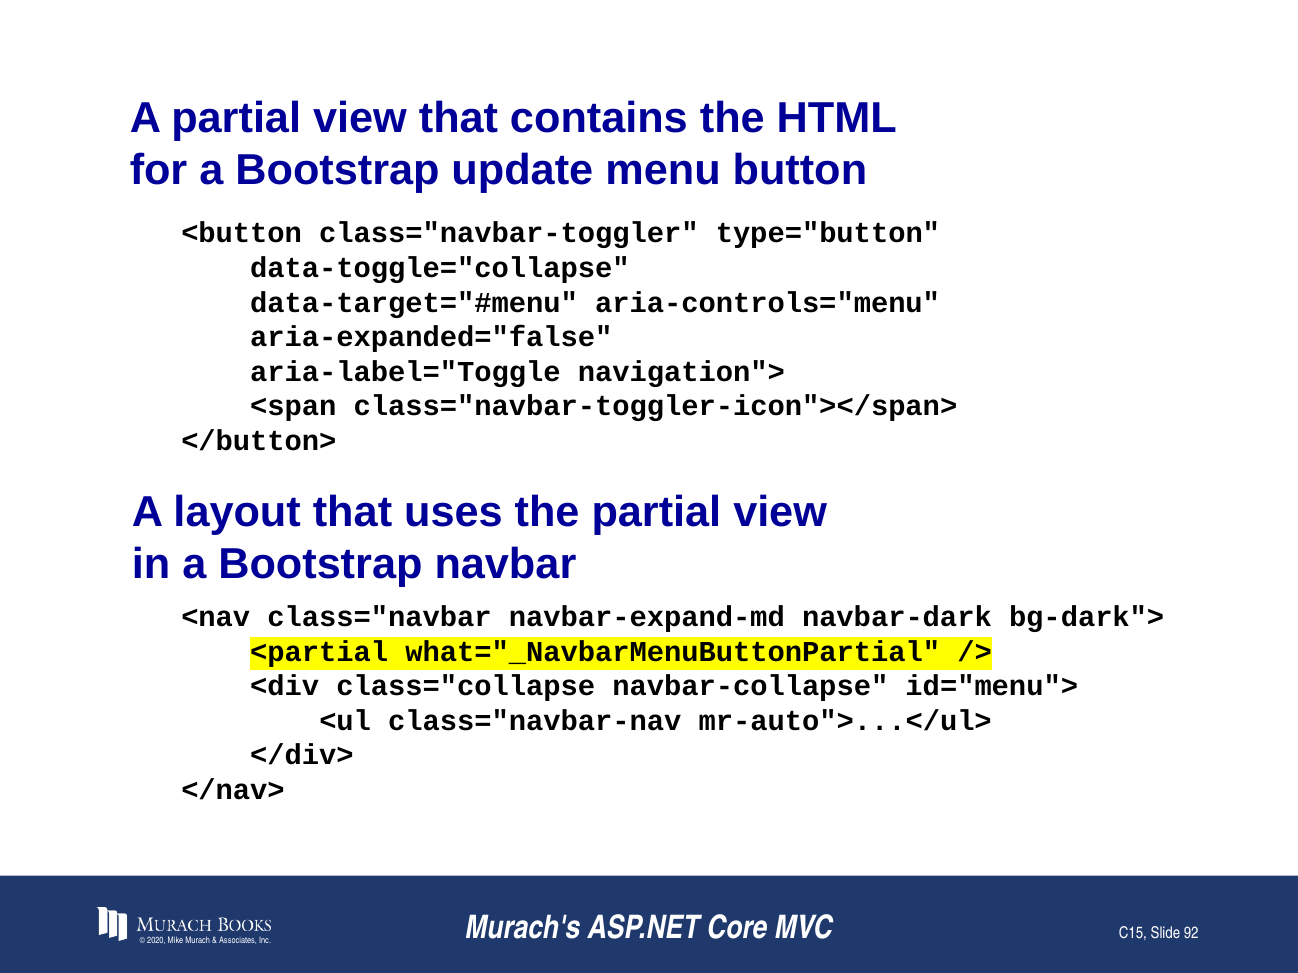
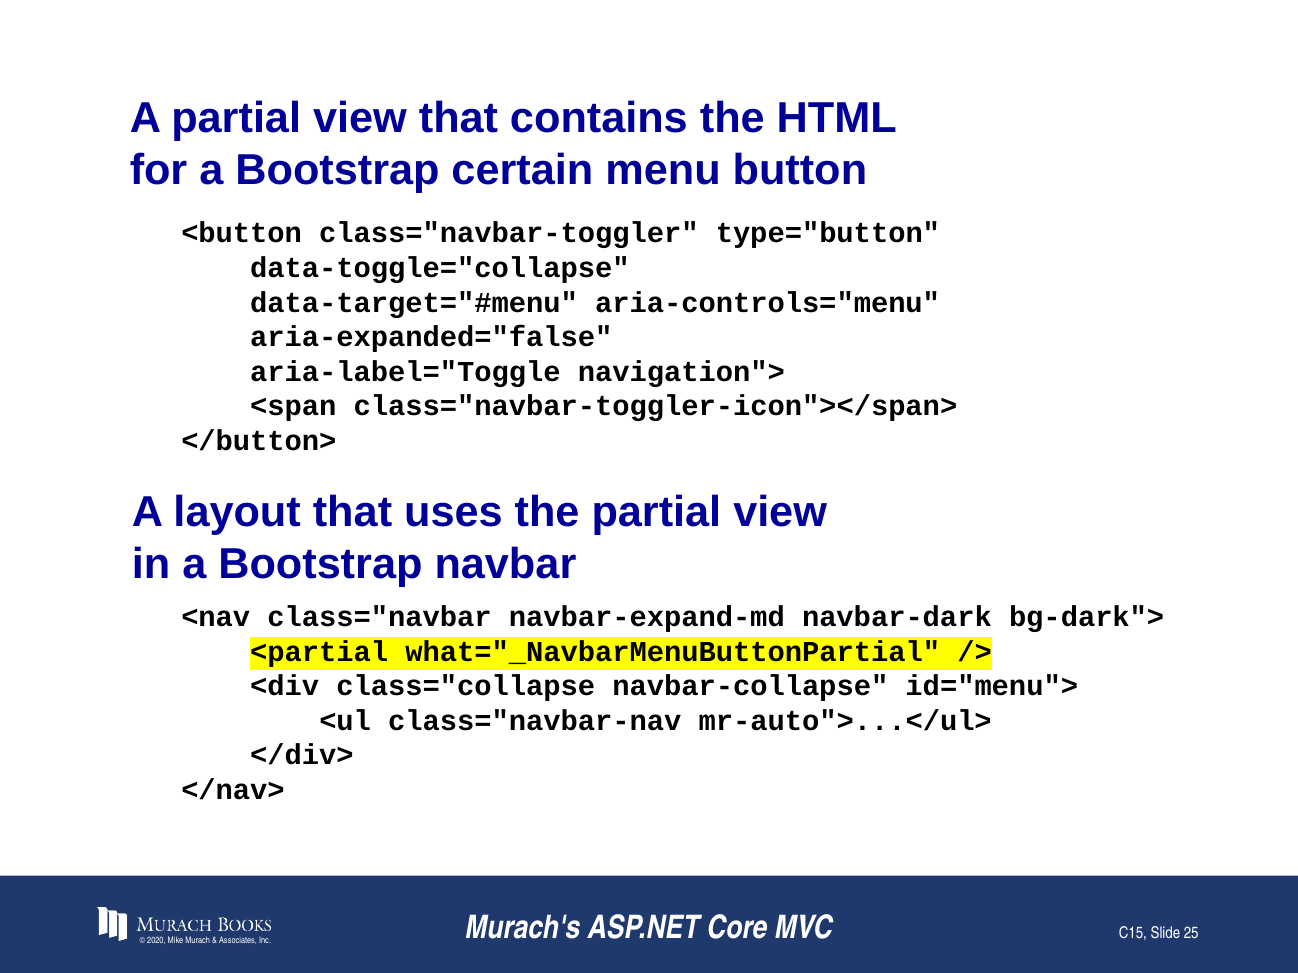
update: update -> certain
92: 92 -> 25
